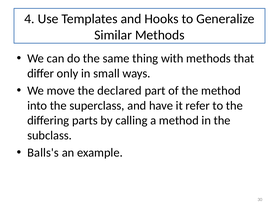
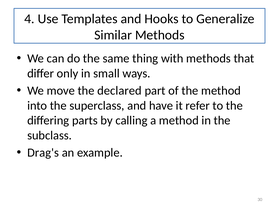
Balls's: Balls's -> Drag's
